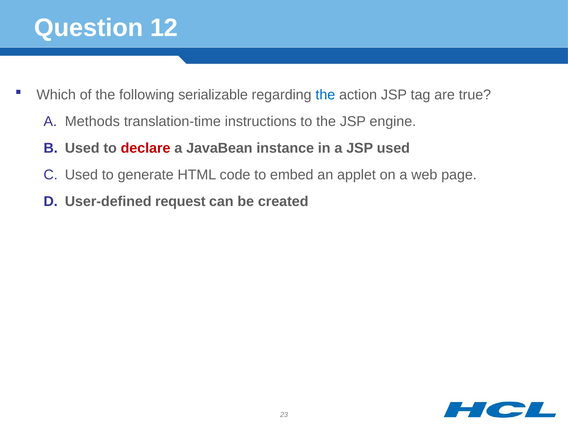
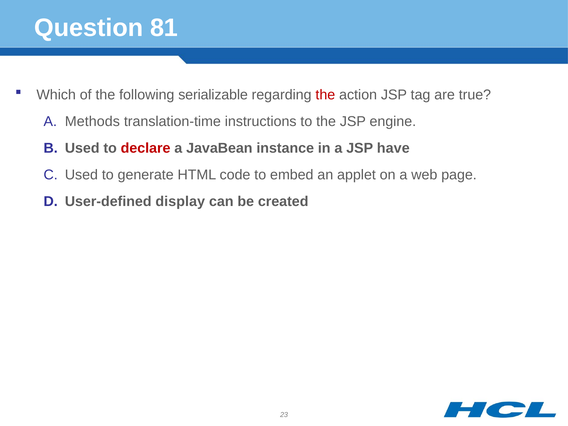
12: 12 -> 81
the at (325, 95) colour: blue -> red
JSP used: used -> have
request: request -> display
